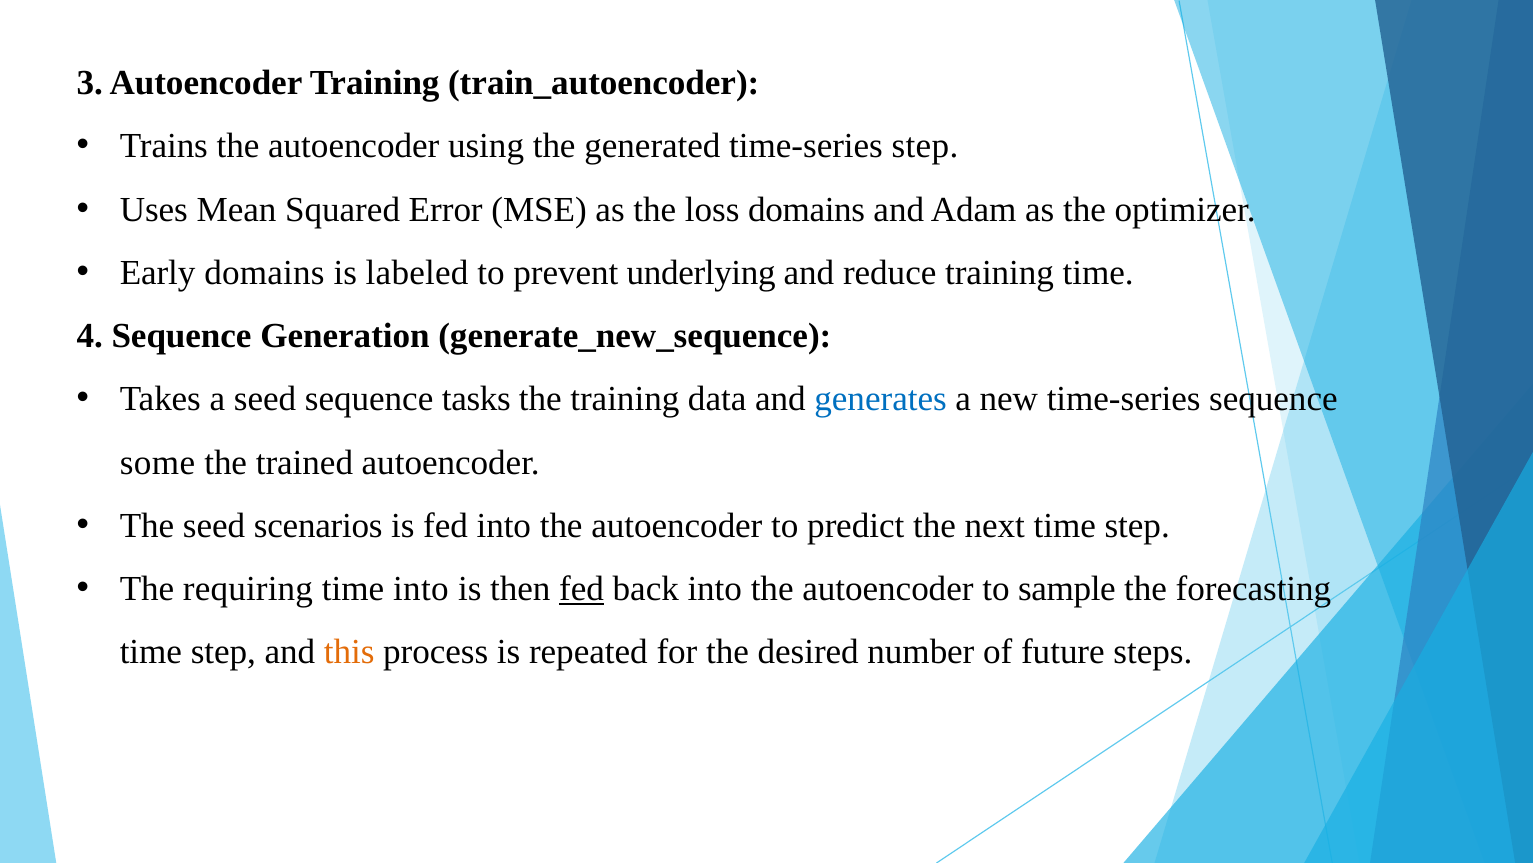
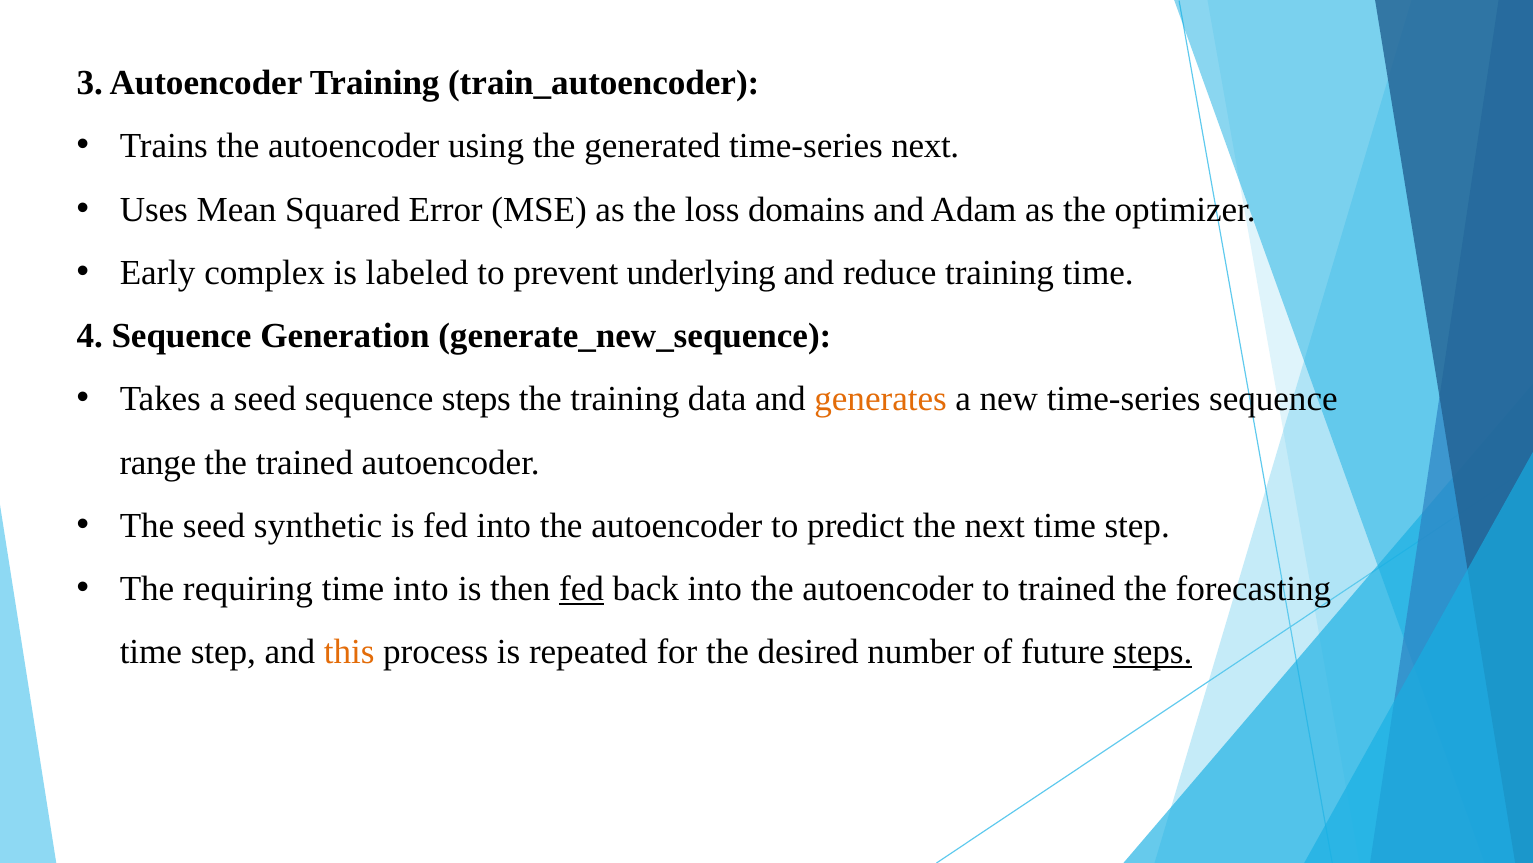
time-series step: step -> next
Early domains: domains -> complex
sequence tasks: tasks -> steps
generates colour: blue -> orange
some: some -> range
scenarios: scenarios -> synthetic
to sample: sample -> trained
steps at (1153, 652) underline: none -> present
